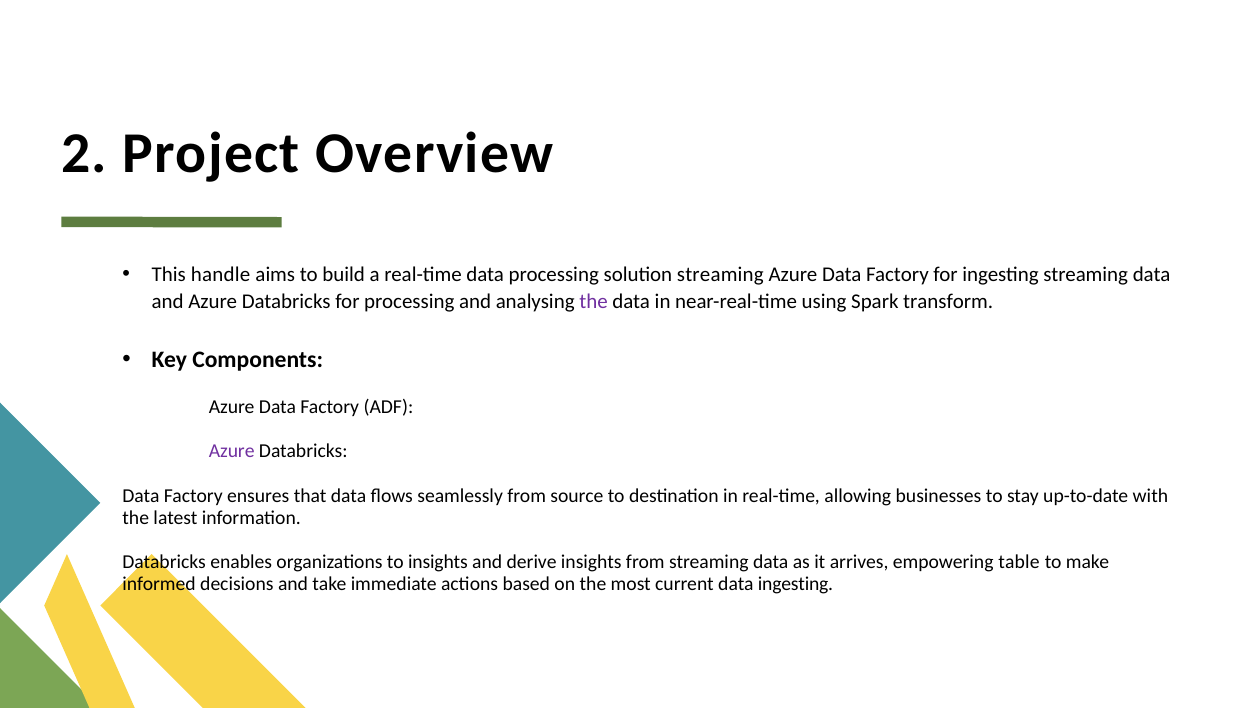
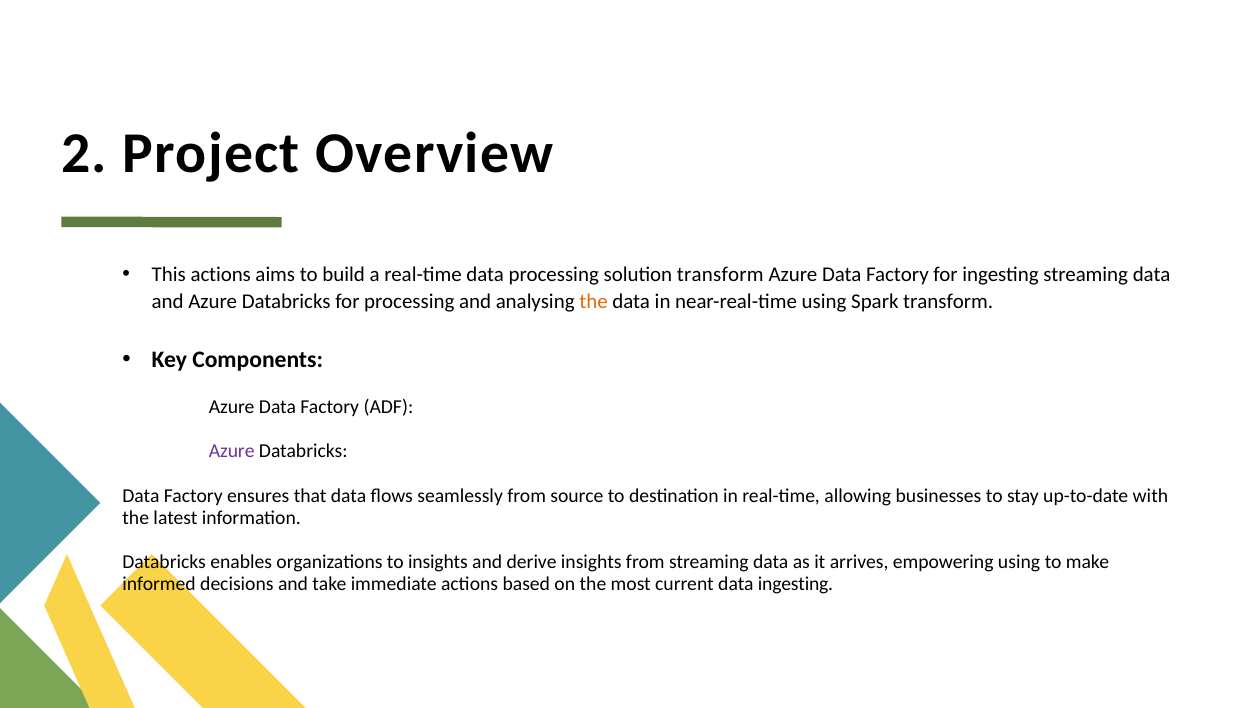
This handle: handle -> actions
solution streaming: streaming -> transform
the at (593, 302) colour: purple -> orange
empowering table: table -> using
